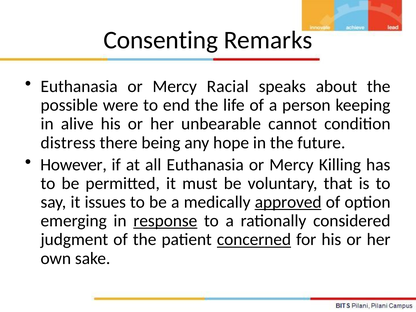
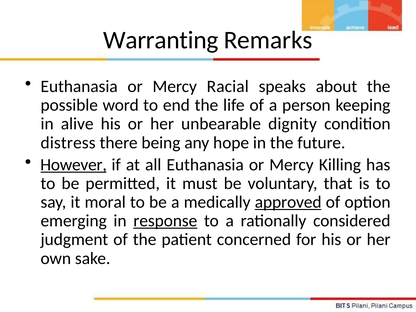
Consenting: Consenting -> Warranting
were: were -> word
cannot: cannot -> dignity
However underline: none -> present
issues: issues -> moral
concerned underline: present -> none
